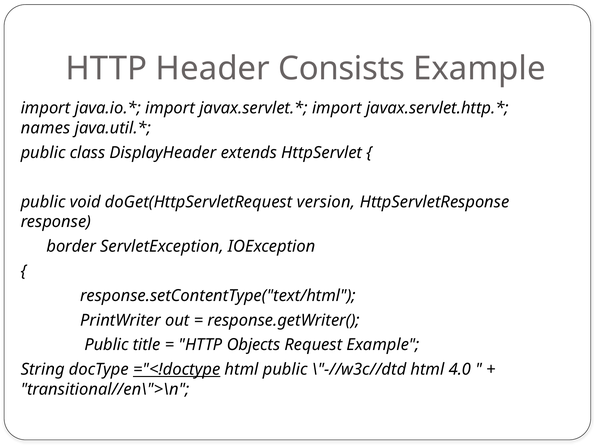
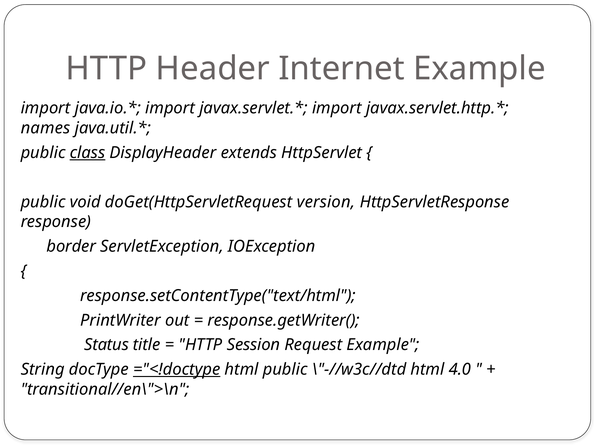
Consists: Consists -> Internet
class underline: none -> present
Public at (107, 345): Public -> Status
Objects: Objects -> Session
